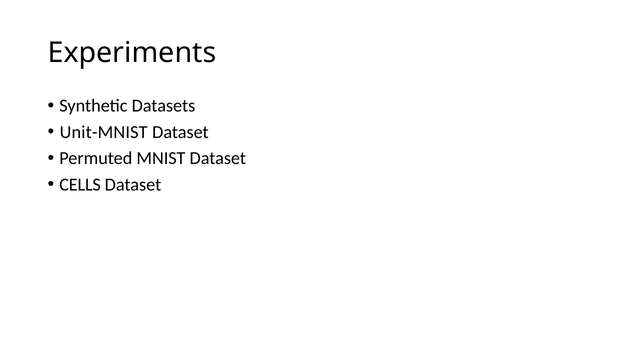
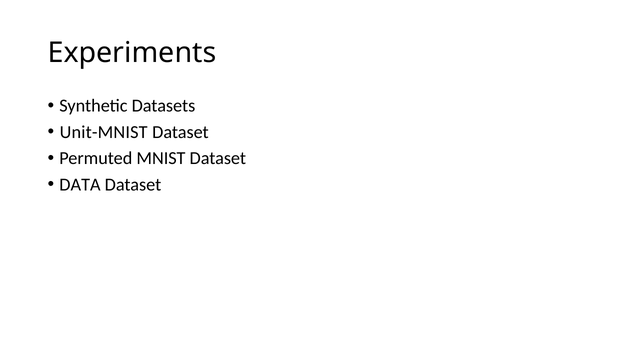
CELLS: CELLS -> DATA
